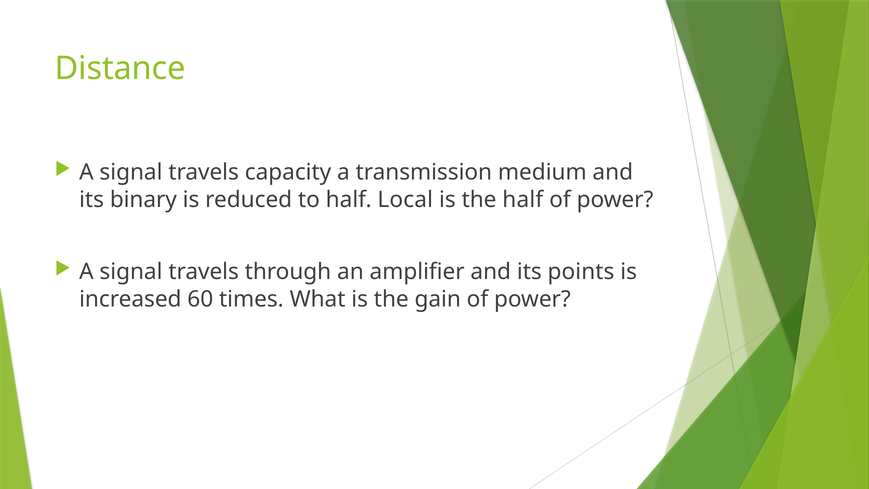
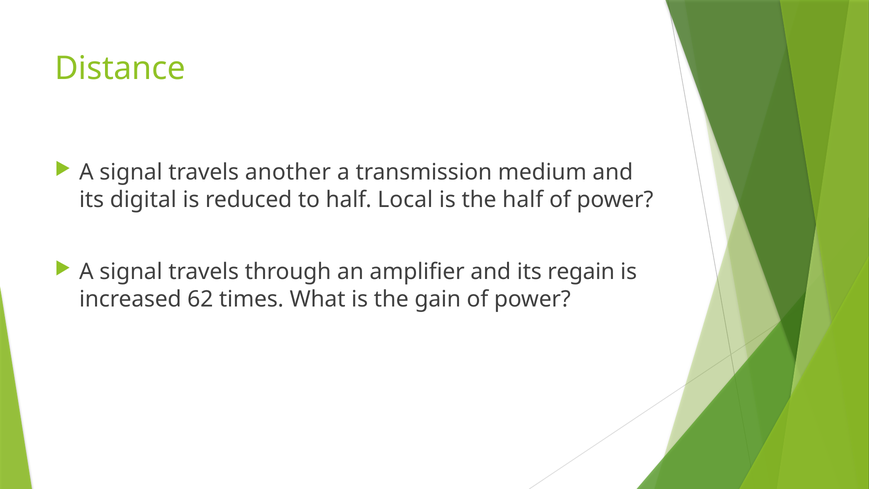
capacity: capacity -> another
binary: binary -> digital
points: points -> regain
60: 60 -> 62
